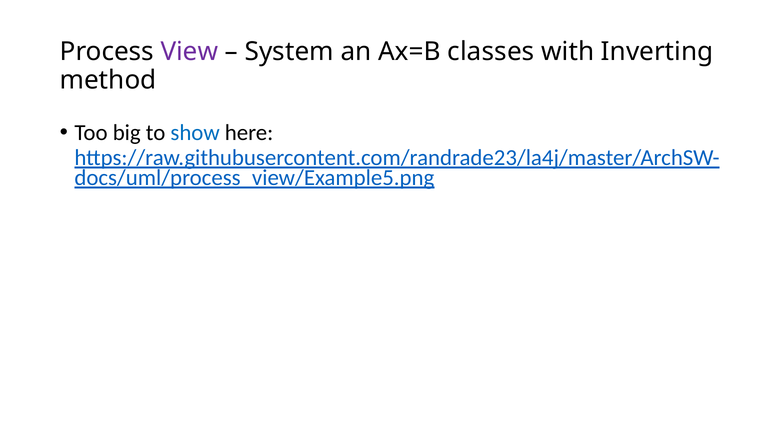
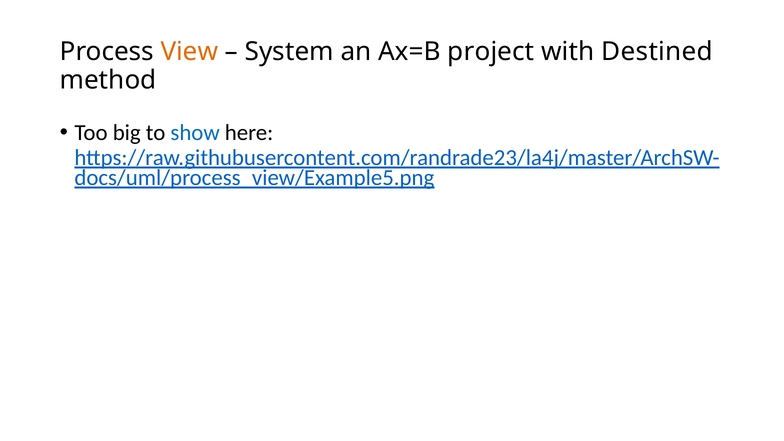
View colour: purple -> orange
classes: classes -> project
Inverting: Inverting -> Destined
